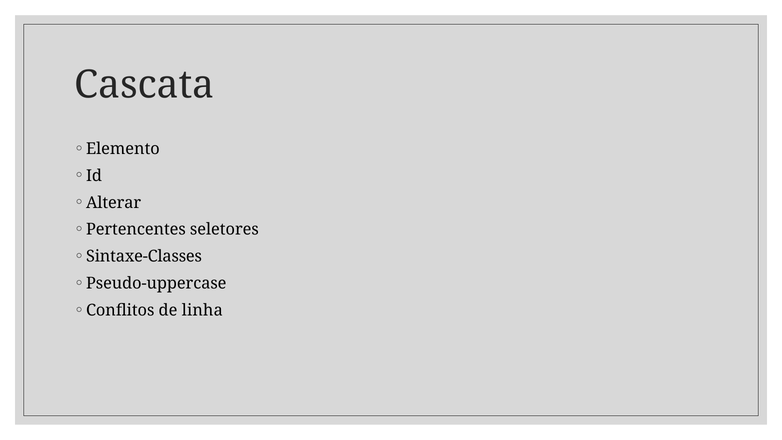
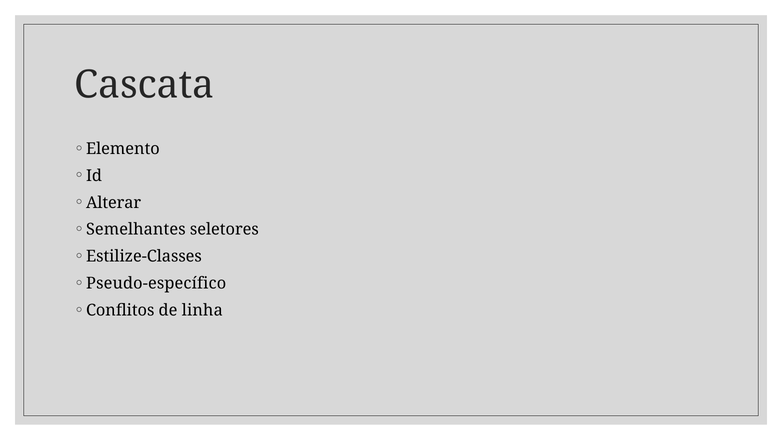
Pertencentes: Pertencentes -> Semelhantes
Sintaxe-Classes: Sintaxe-Classes -> Estilize-Classes
Pseudo-uppercase: Pseudo-uppercase -> Pseudo-específico
